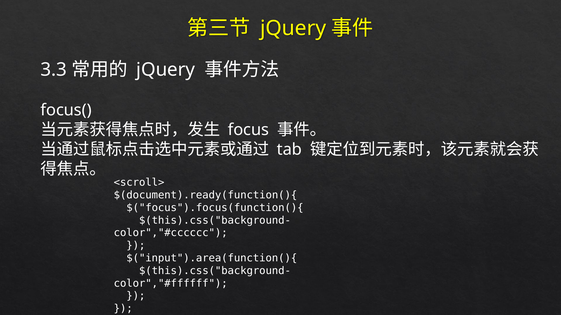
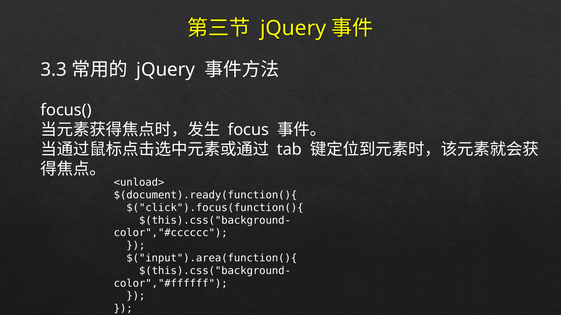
<scroll>: <scroll> -> <unload>
$("focus").focus(function(){: $("focus").focus(function(){ -> $("click").focus(function(){
